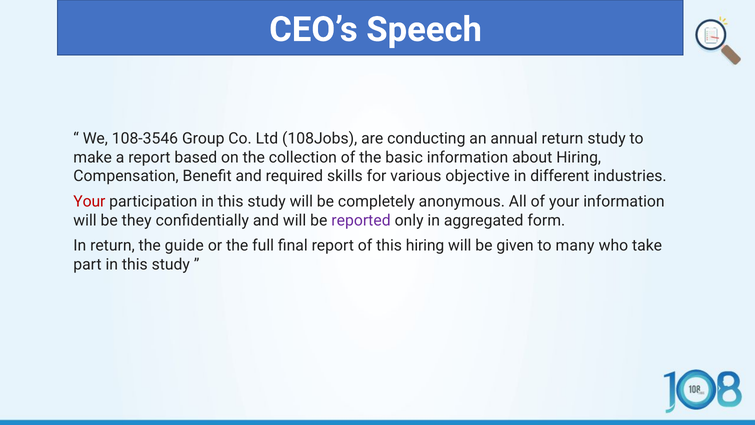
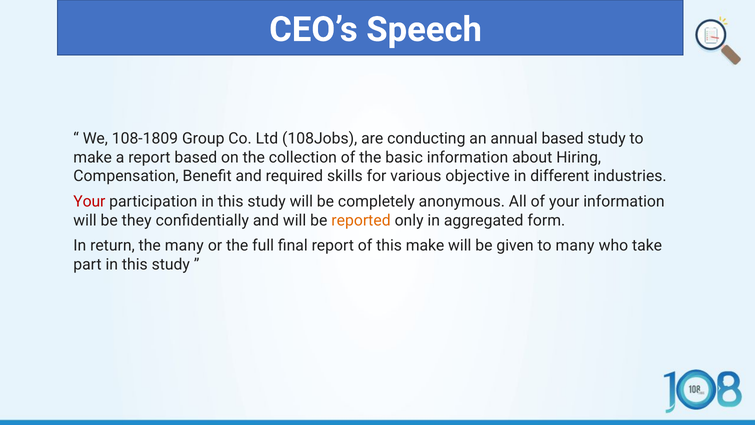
108-3546: 108-3546 -> 108-1809
annual return: return -> based
reported colour: purple -> orange
the guide: guide -> many
this hiring: hiring -> make
